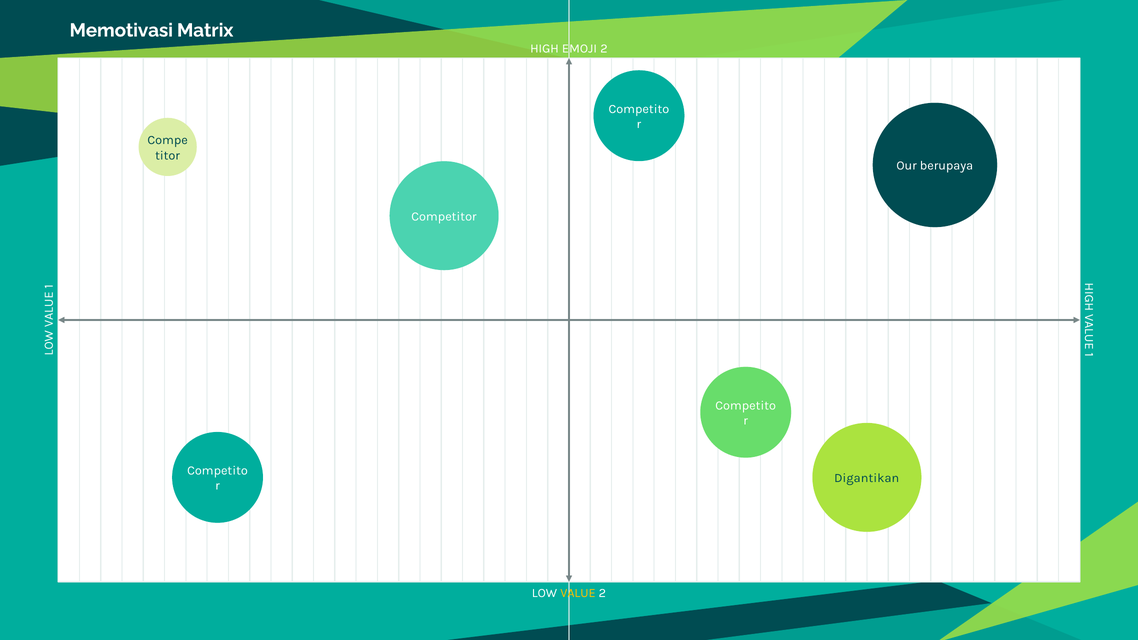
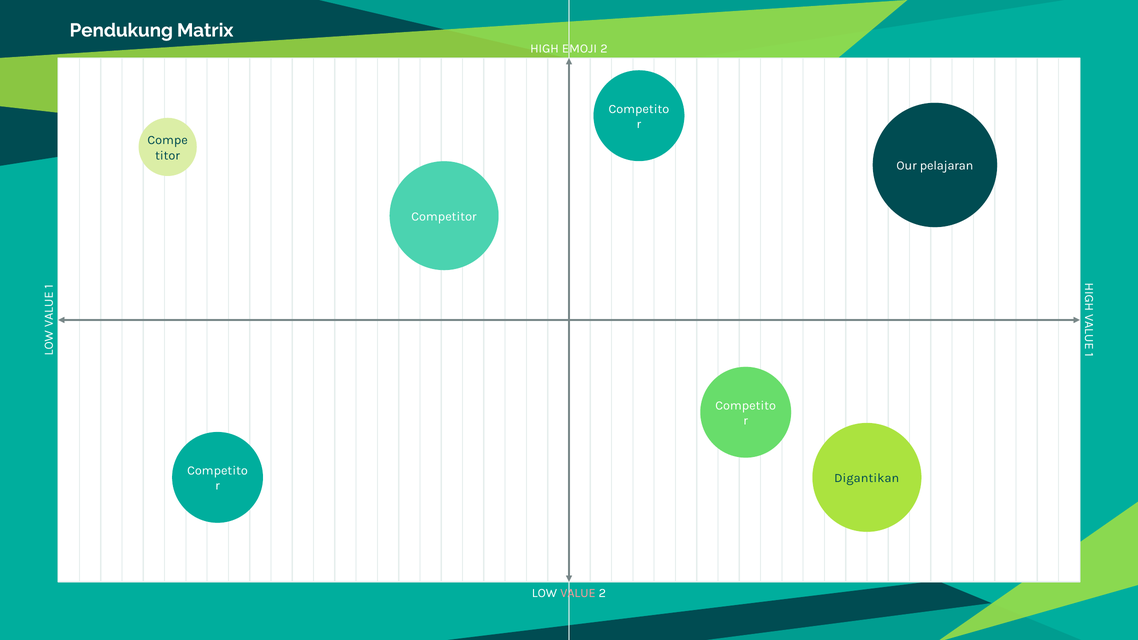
Memotivasi: Memotivasi -> Pendukung
berupaya: berupaya -> pelajaran
VALUE colour: yellow -> pink
